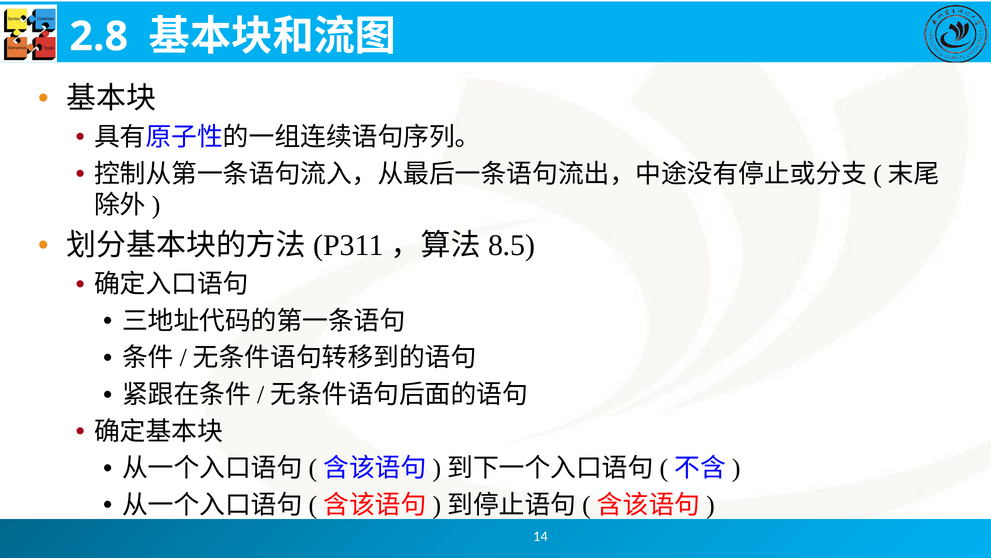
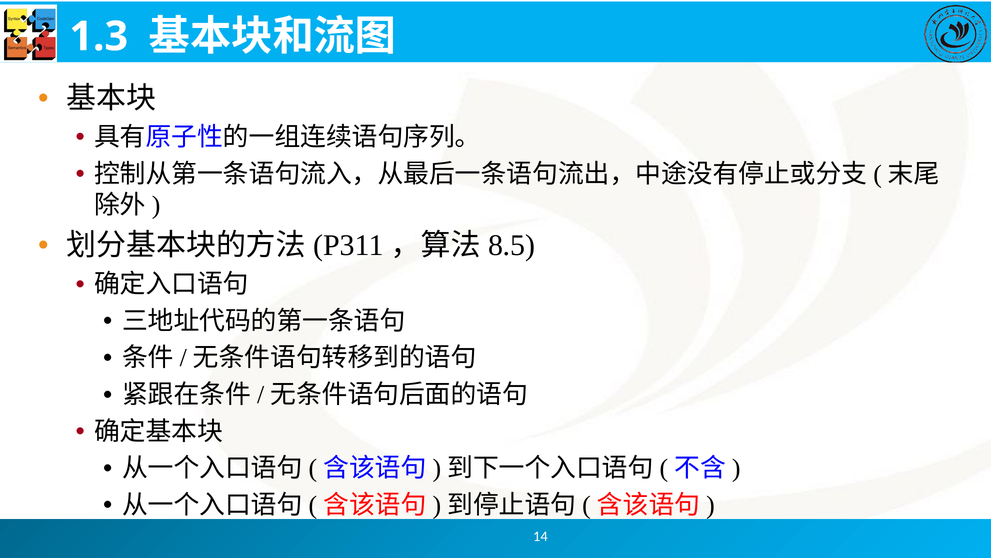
2.8: 2.8 -> 1.3
